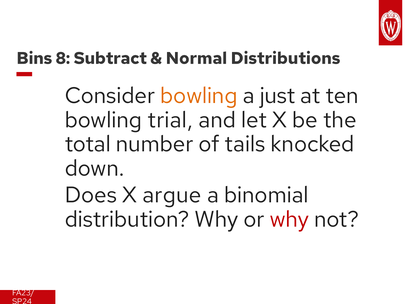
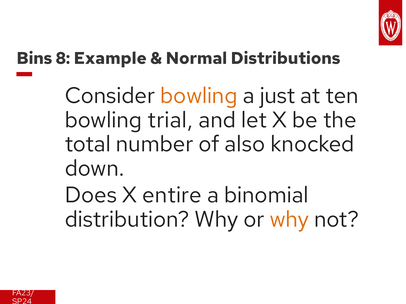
Subtract: Subtract -> Example
tails: tails -> also
argue: argue -> entire
why at (289, 220) colour: red -> orange
